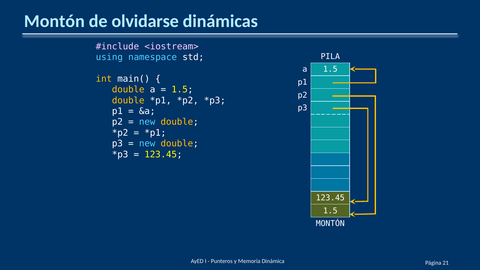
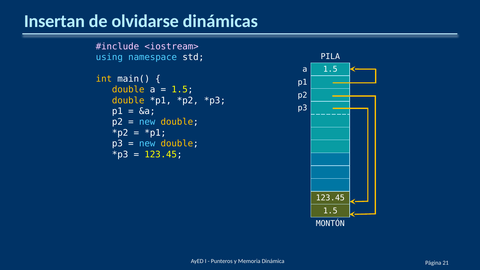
Montón at (54, 21): Montón -> Insertan
